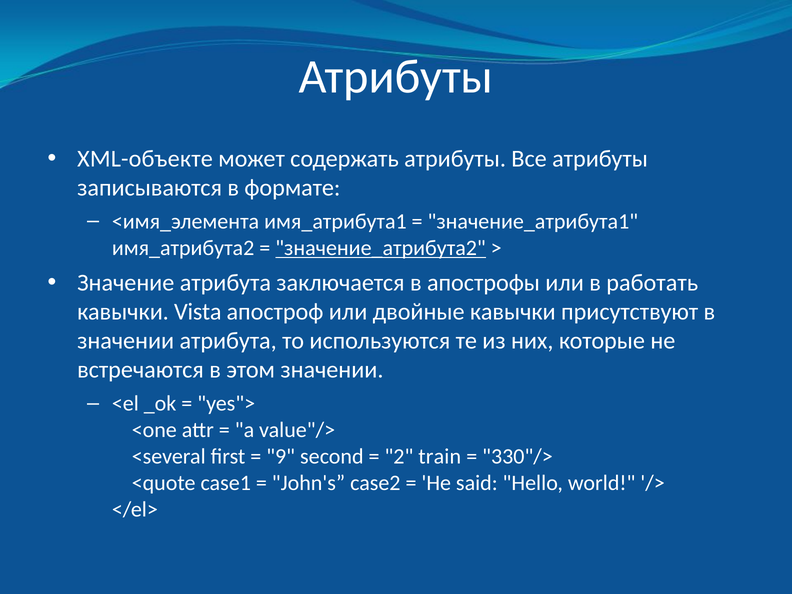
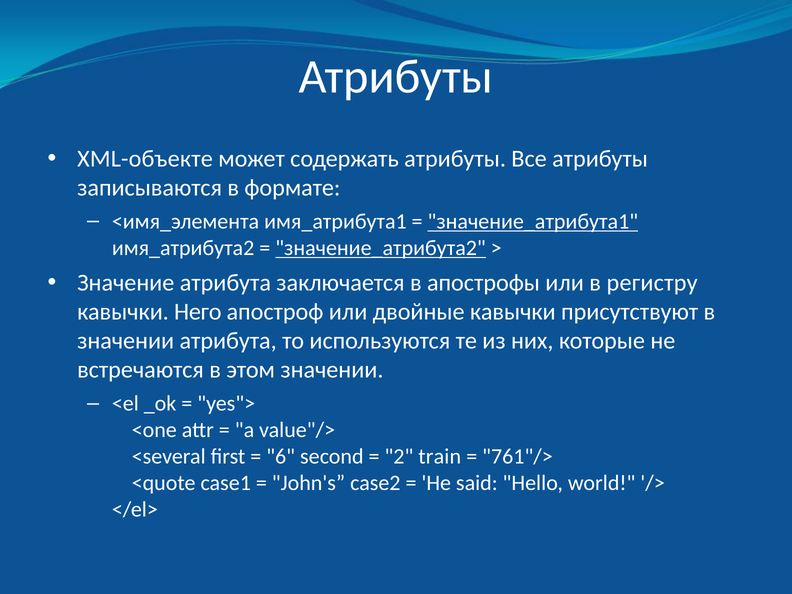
значение_атрибута1 underline: none -> present
работать: работать -> регистру
Vista: Vista -> Него
9: 9 -> 6
330"/>: 330"/> -> 761"/>
